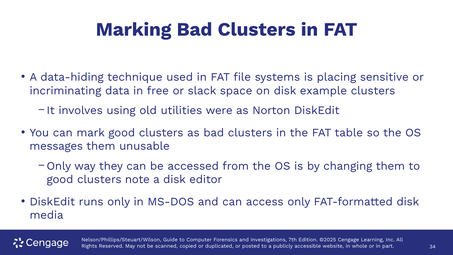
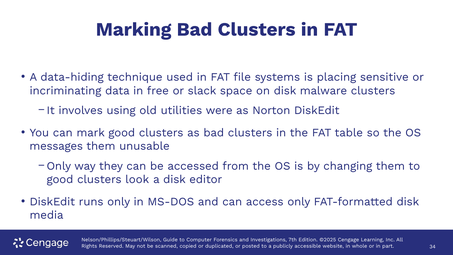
example: example -> malware
note: note -> look
